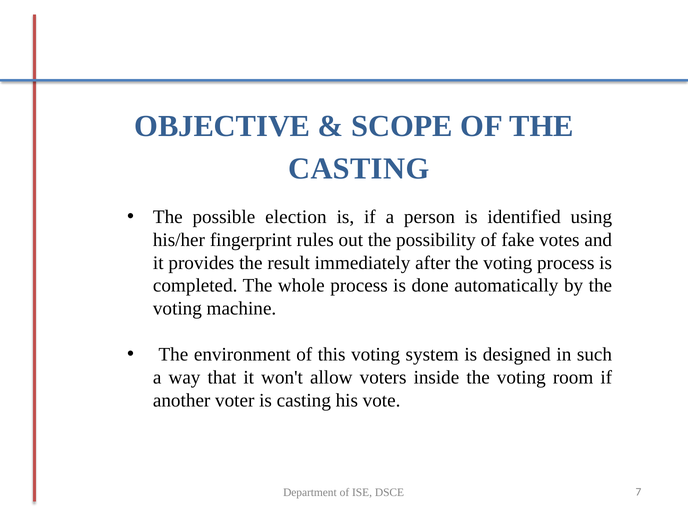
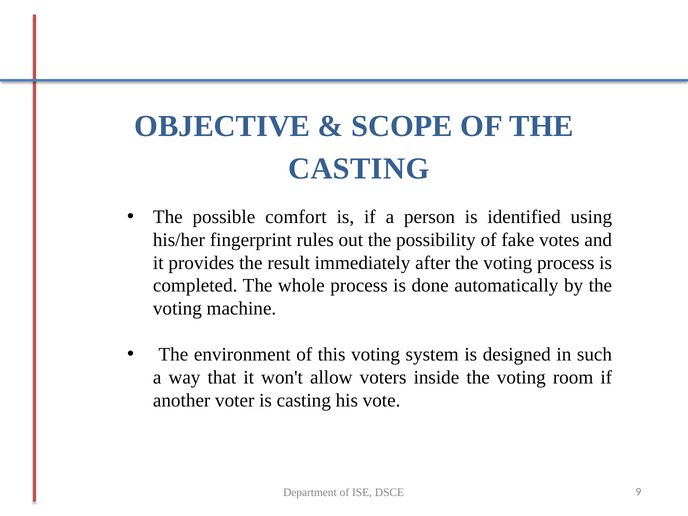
election: election -> comfort
7: 7 -> 9
